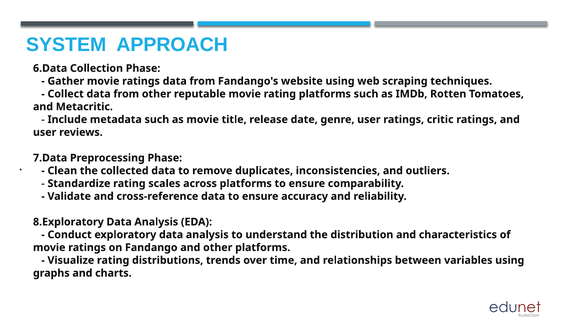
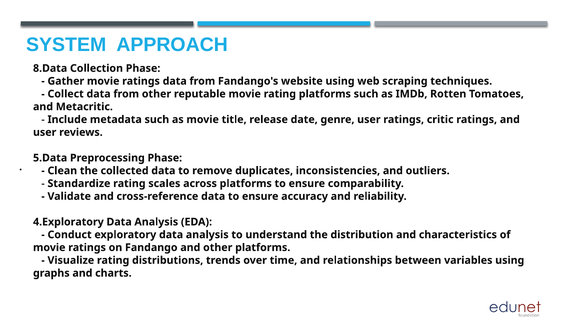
6.Data: 6.Data -> 8.Data
7.Data: 7.Data -> 5.Data
8.Exploratory: 8.Exploratory -> 4.Exploratory
